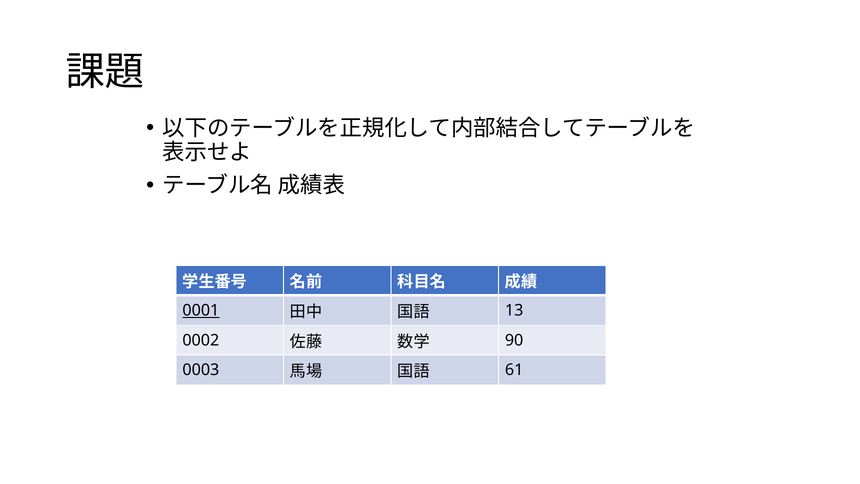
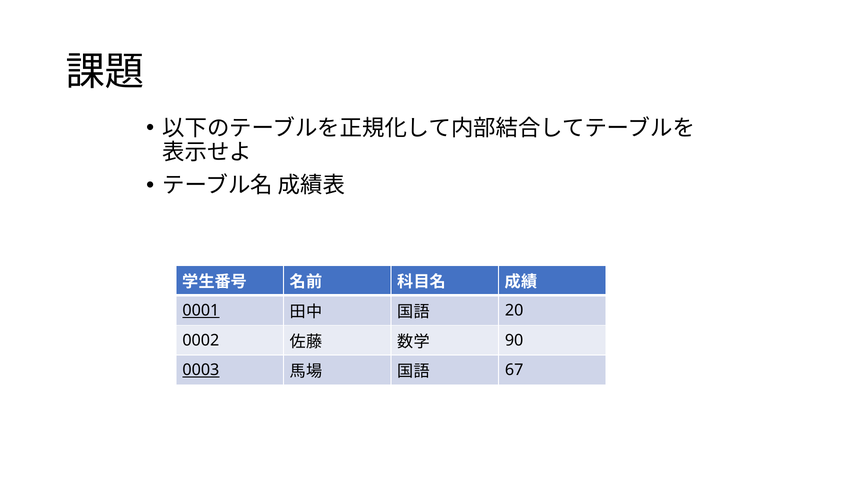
13: 13 -> 20
0003 underline: none -> present
61: 61 -> 67
